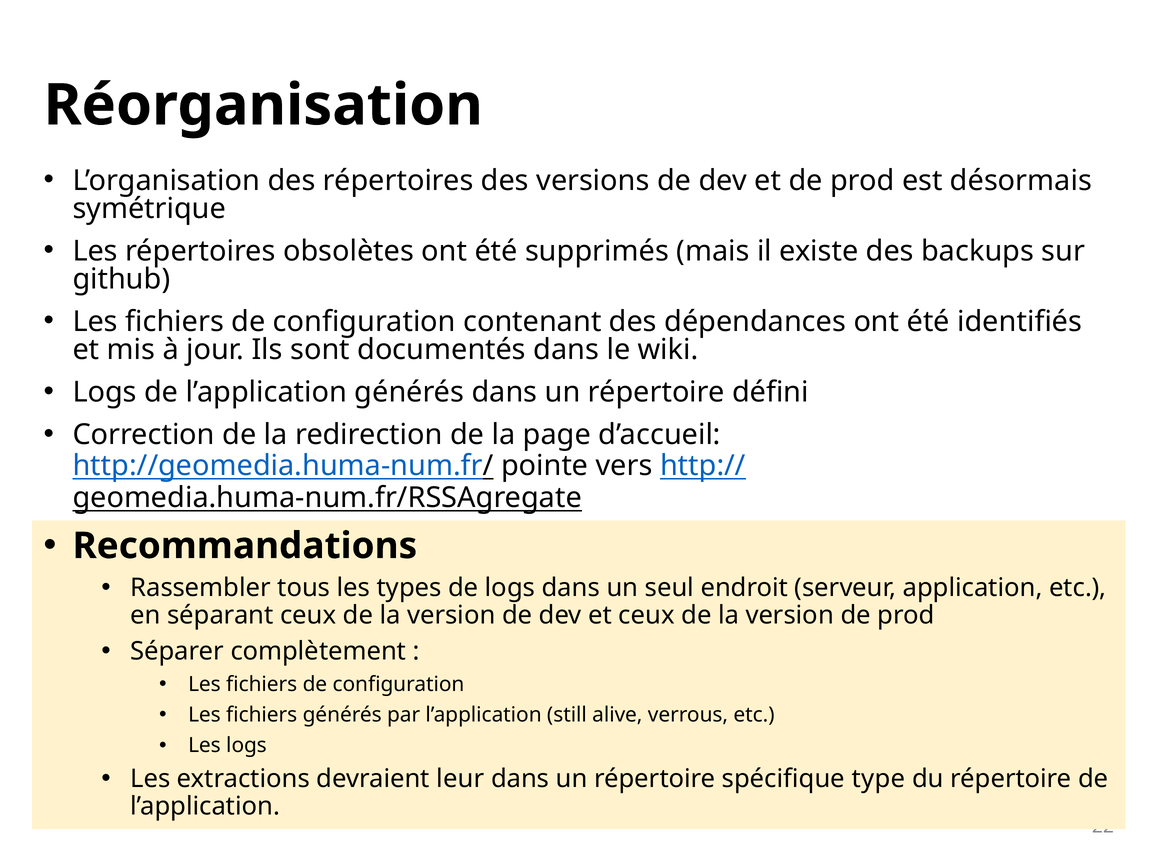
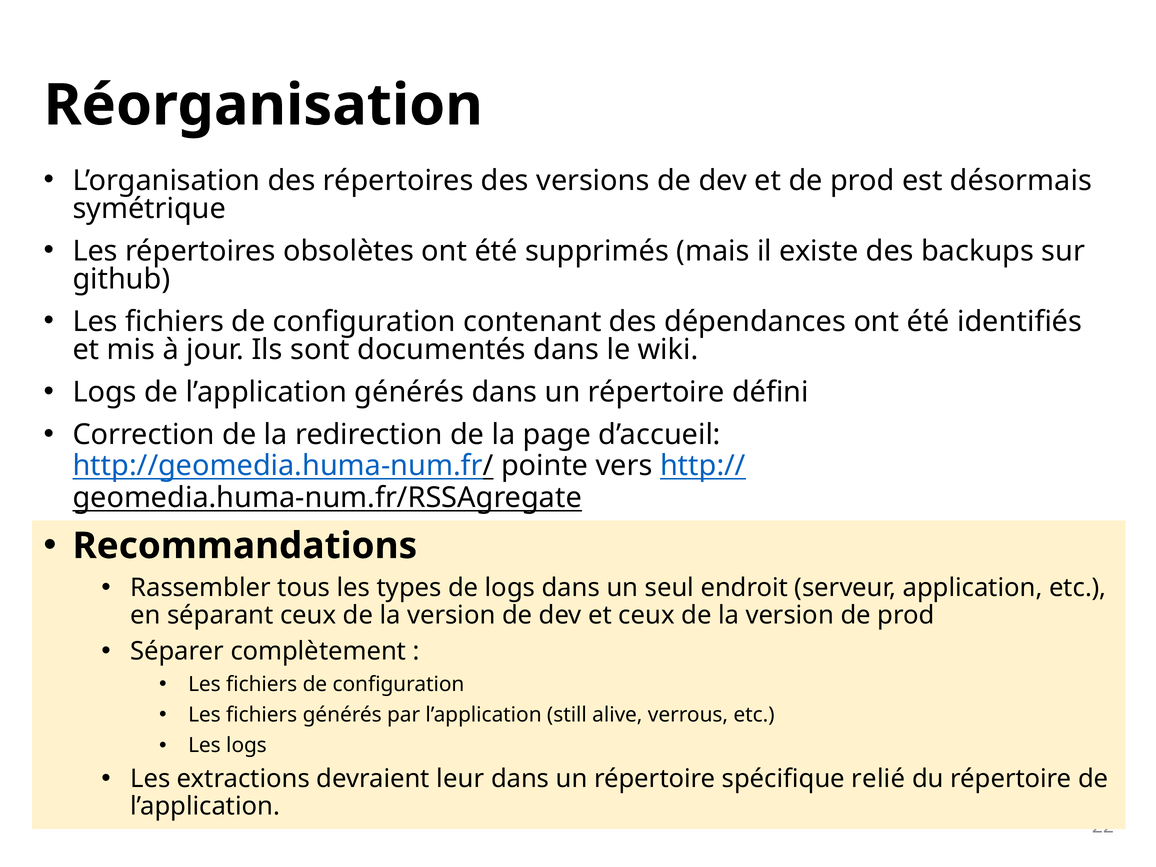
type: type -> relié
